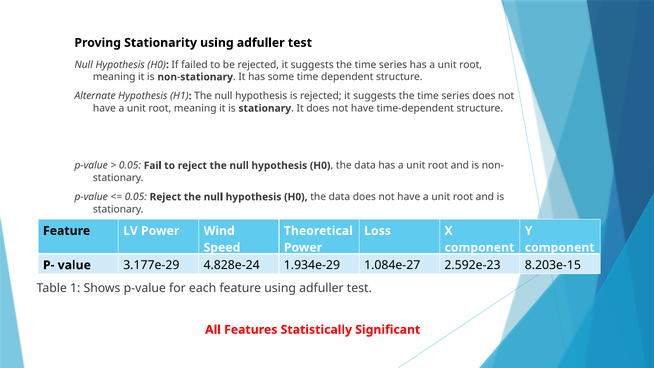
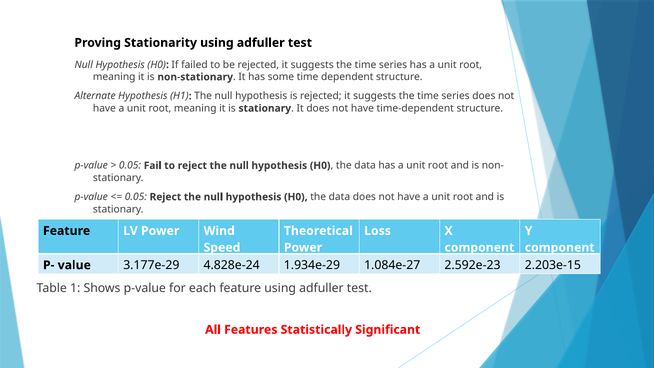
8.203e-15: 8.203e-15 -> 2.203e-15
